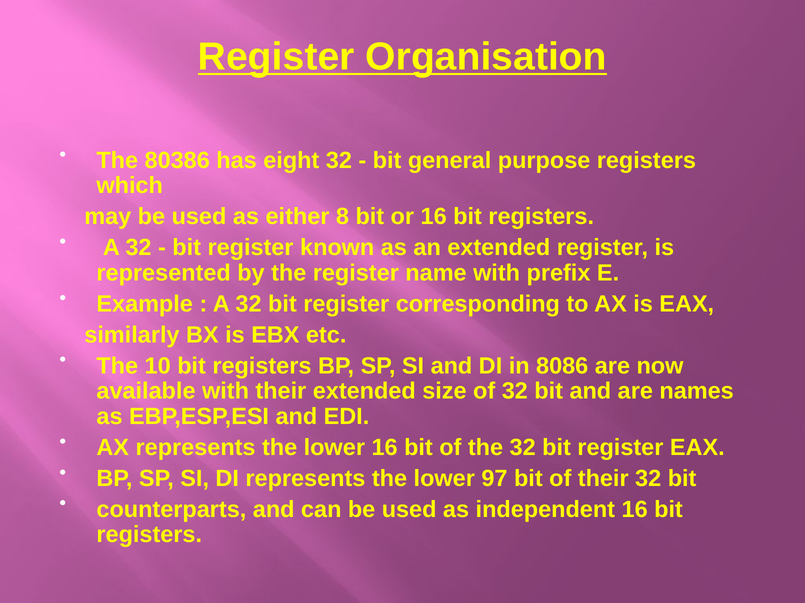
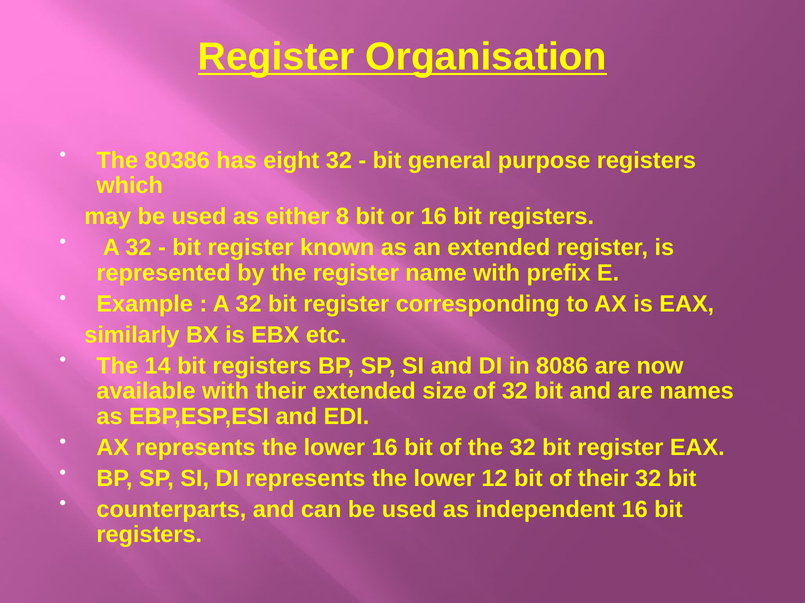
10: 10 -> 14
97: 97 -> 12
